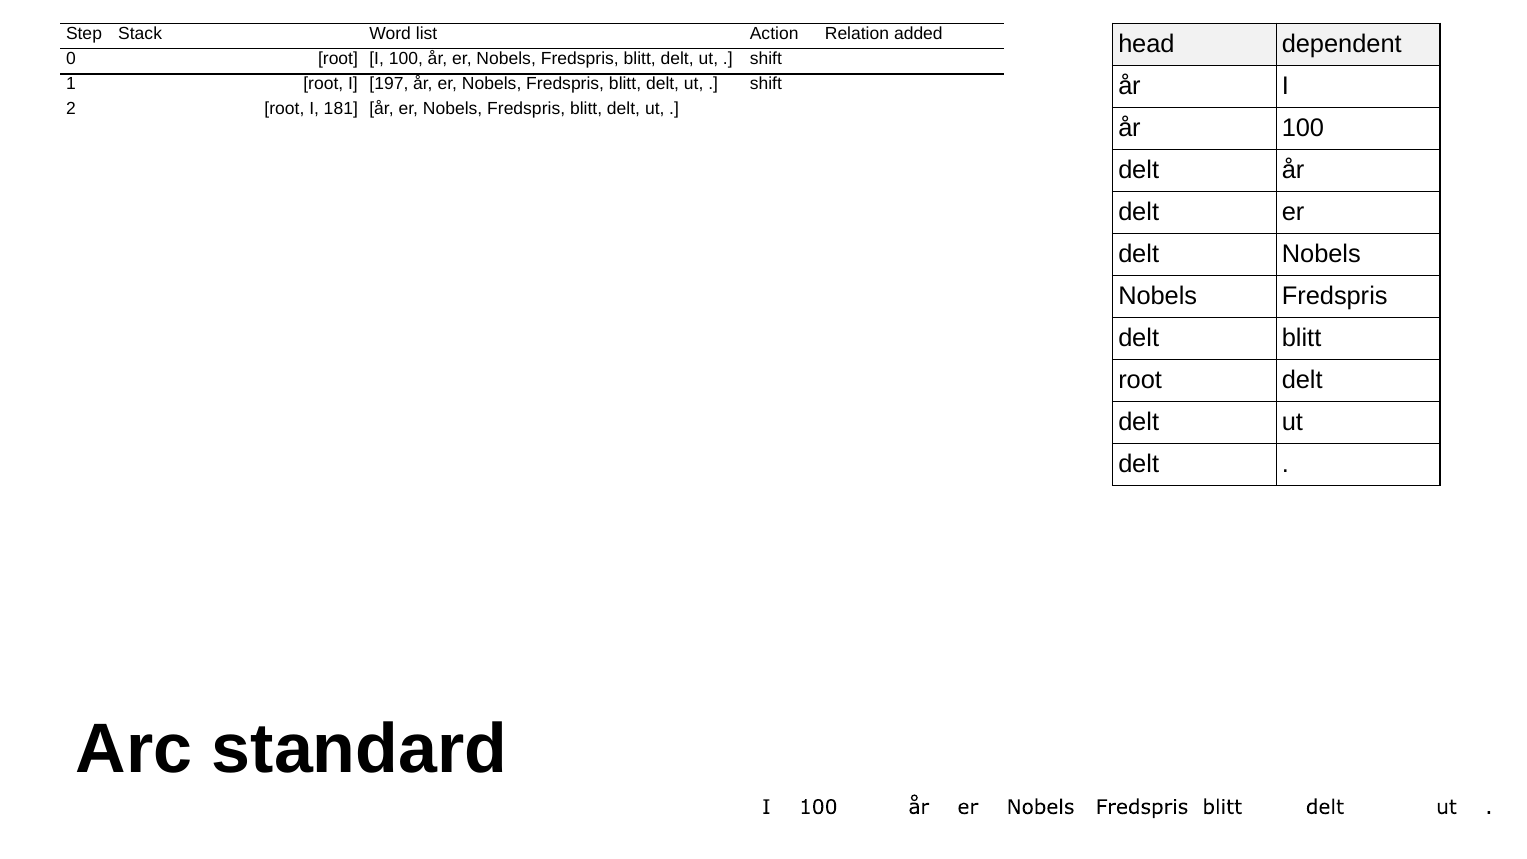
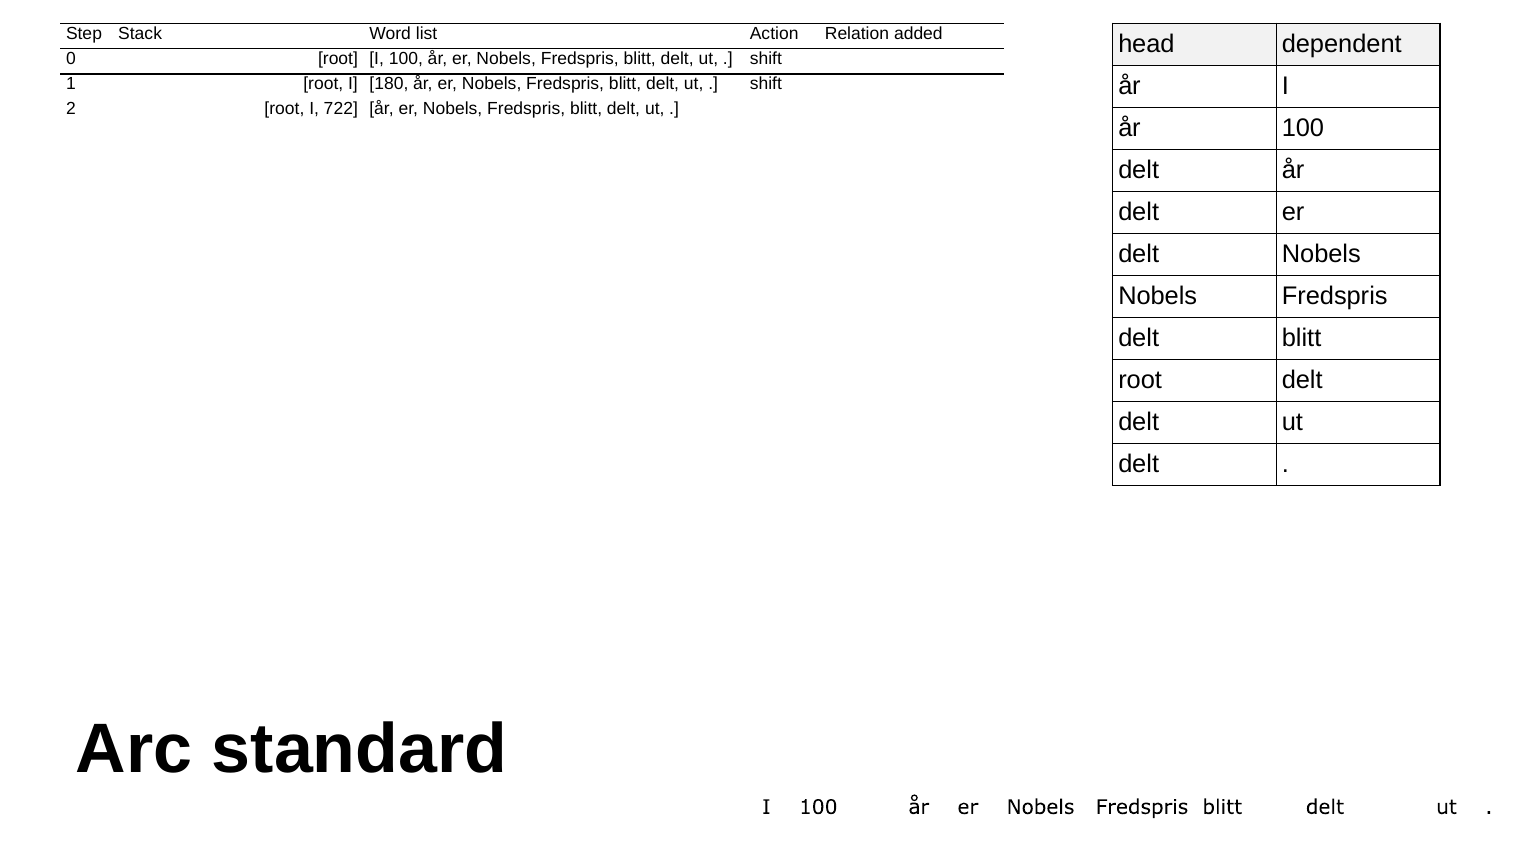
197: 197 -> 180
181: 181 -> 722
